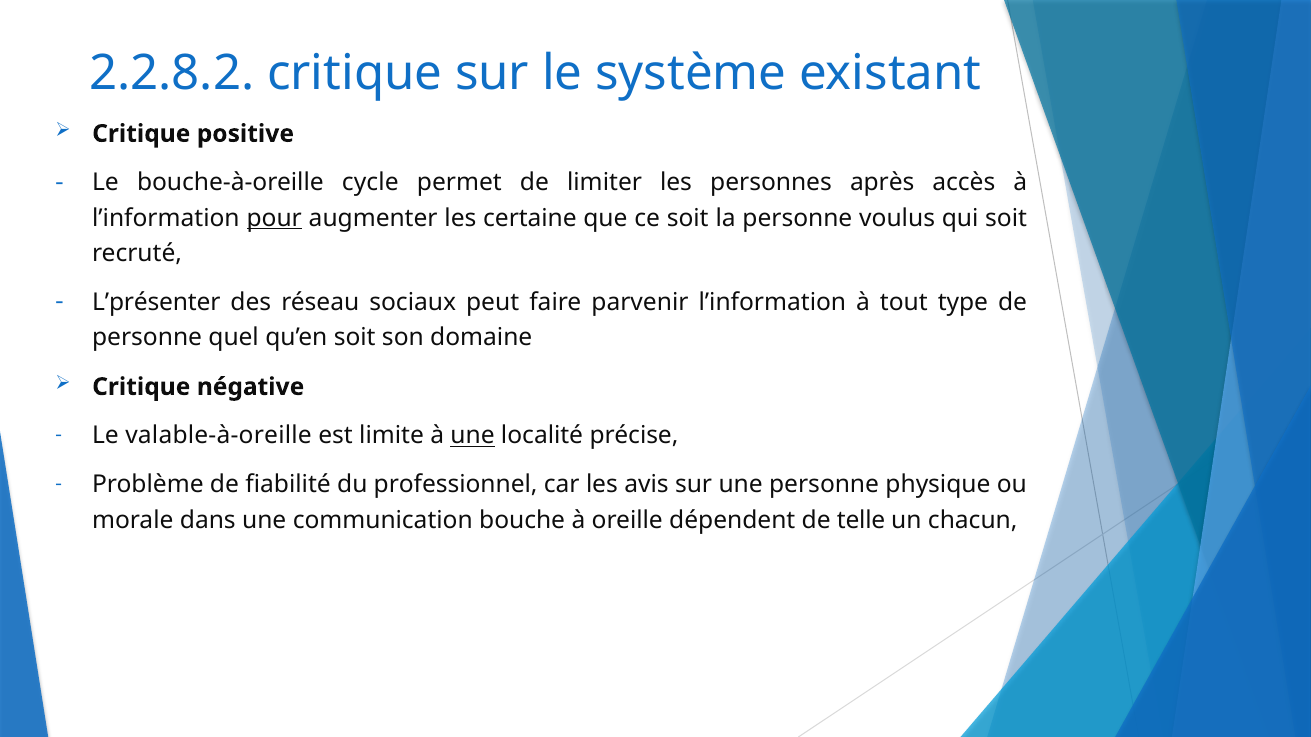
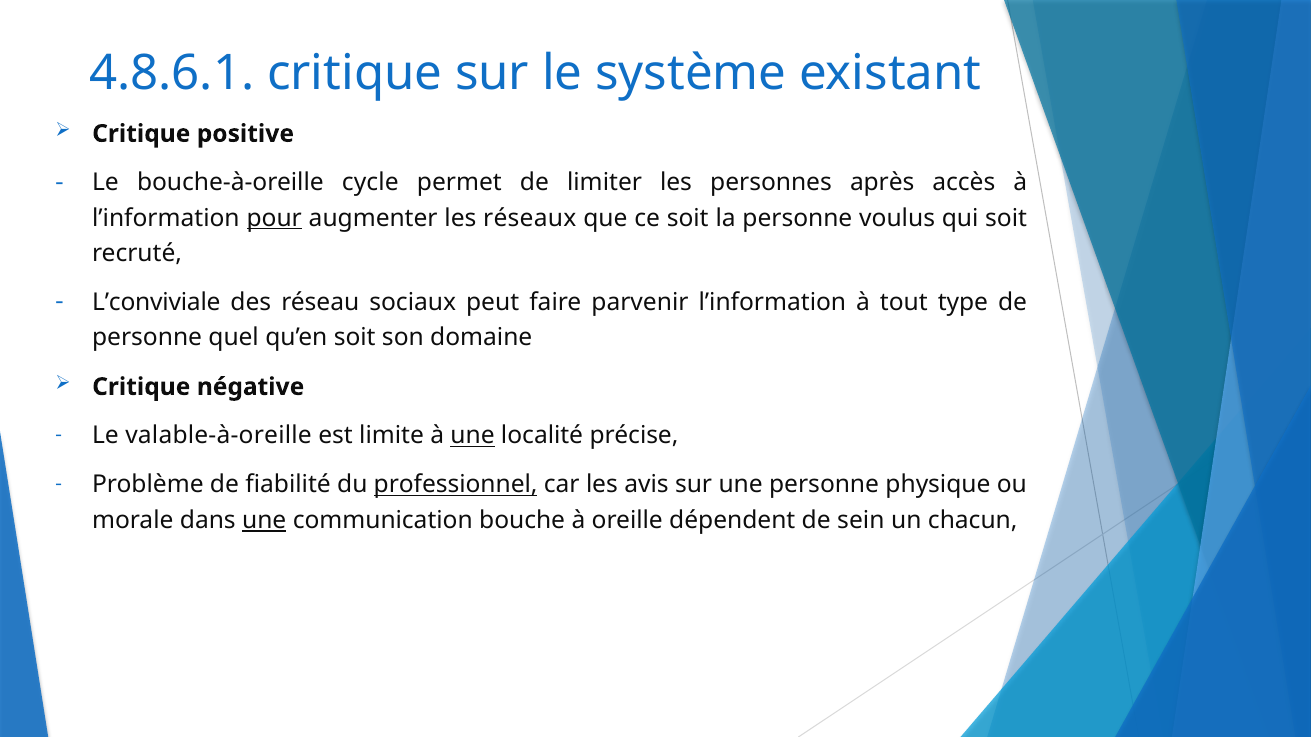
2.2.8.2: 2.2.8.2 -> 4.8.6.1
certaine: certaine -> réseaux
L’présenter: L’présenter -> L’conviviale
professionnel underline: none -> present
une at (264, 521) underline: none -> present
telle: telle -> sein
